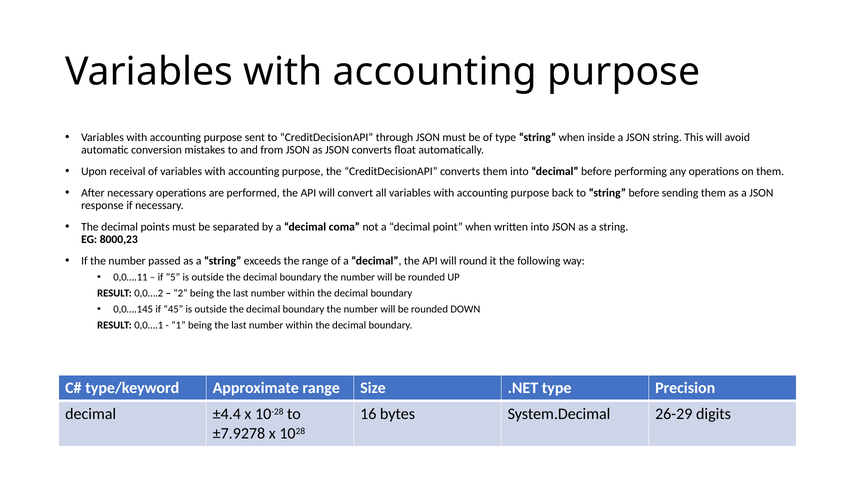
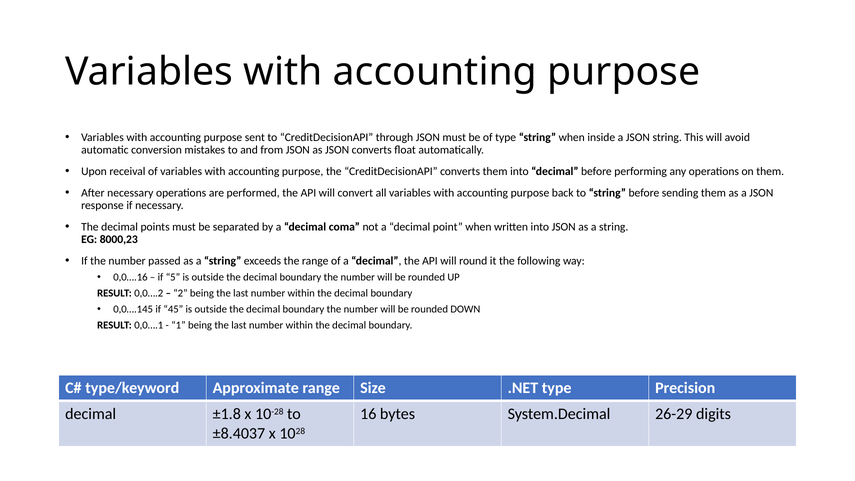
0,0….11: 0,0….11 -> 0,0….16
±4.4: ±4.4 -> ±1.8
±7.9278: ±7.9278 -> ±8.4037
